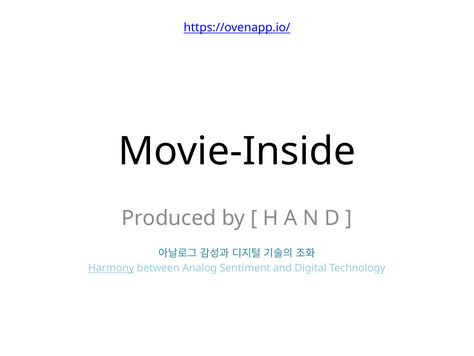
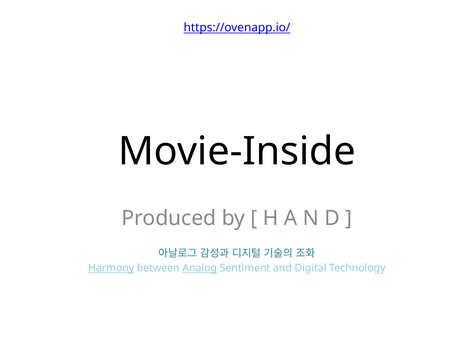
Analog underline: none -> present
